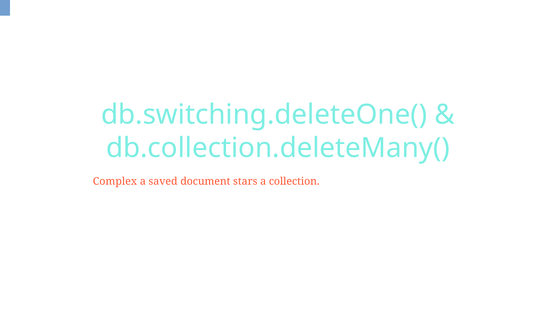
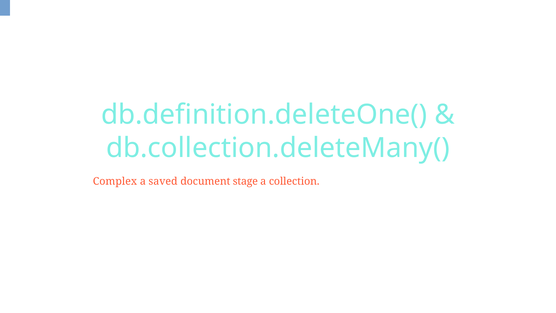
db.switching.deleteOne(: db.switching.deleteOne( -> db.definition.deleteOne(
stars: stars -> stage
